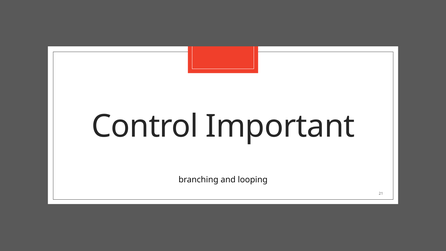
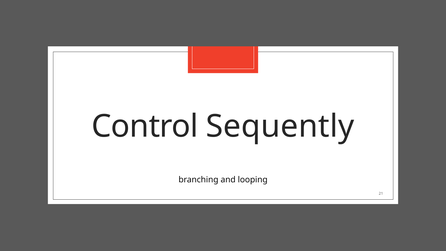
Important: Important -> Sequently
